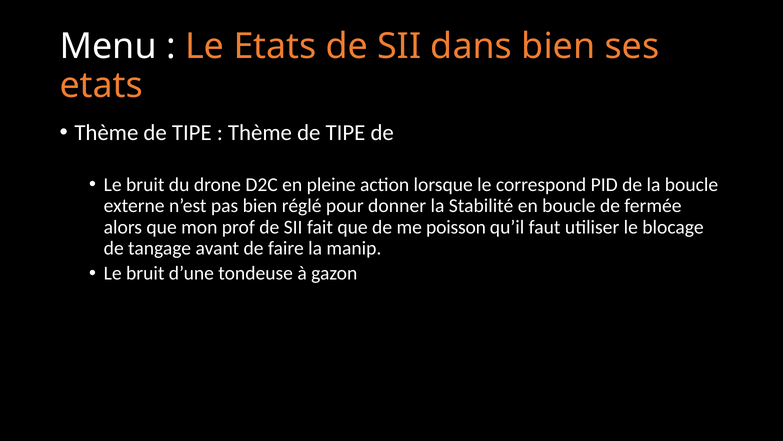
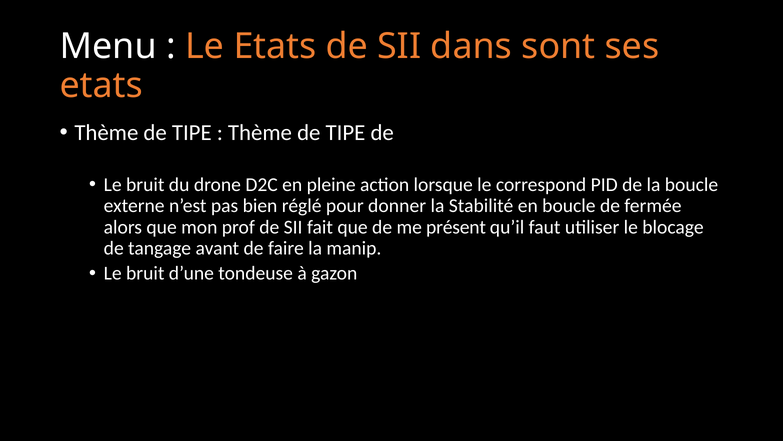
dans bien: bien -> sont
poisson: poisson -> présent
